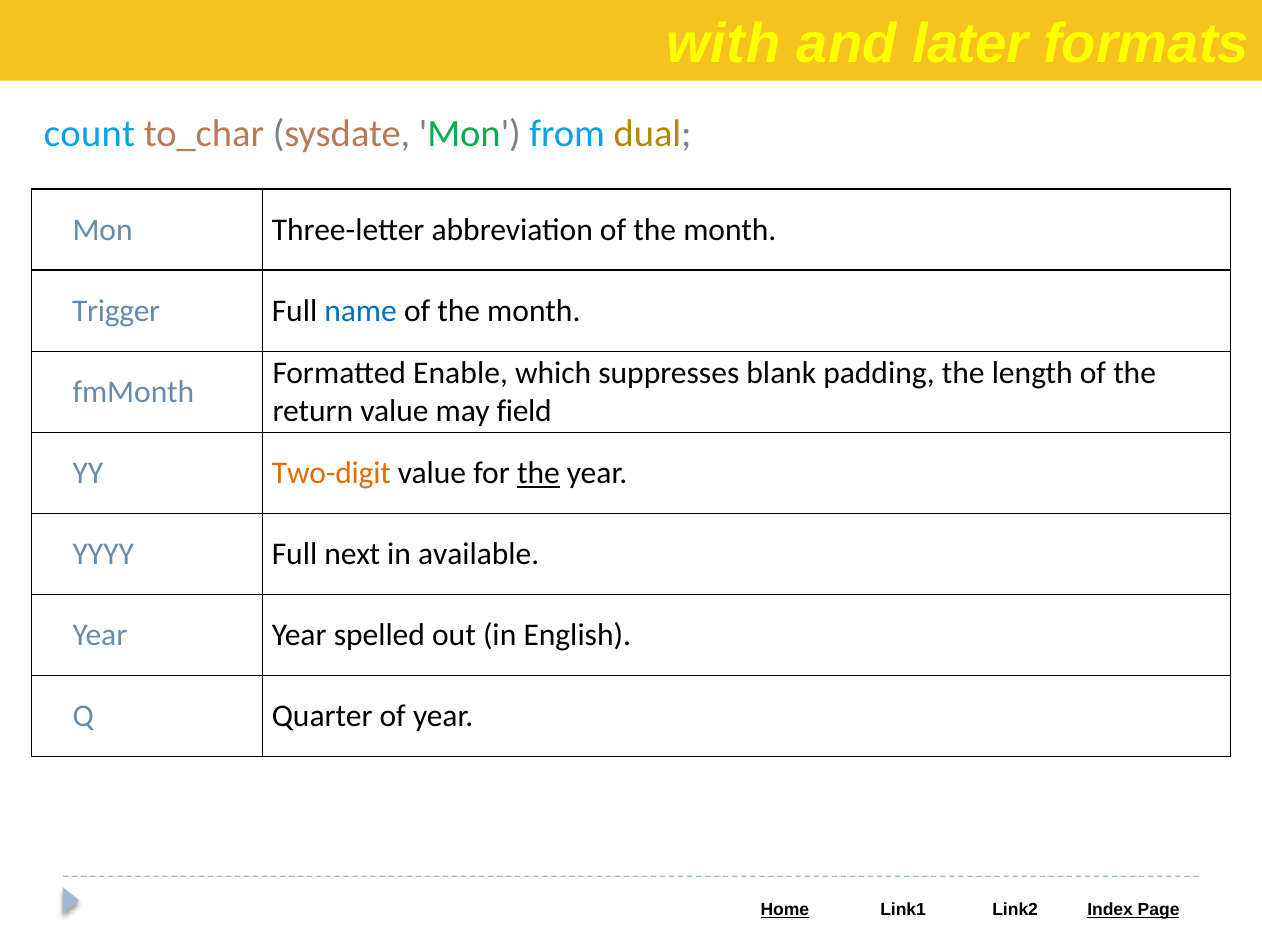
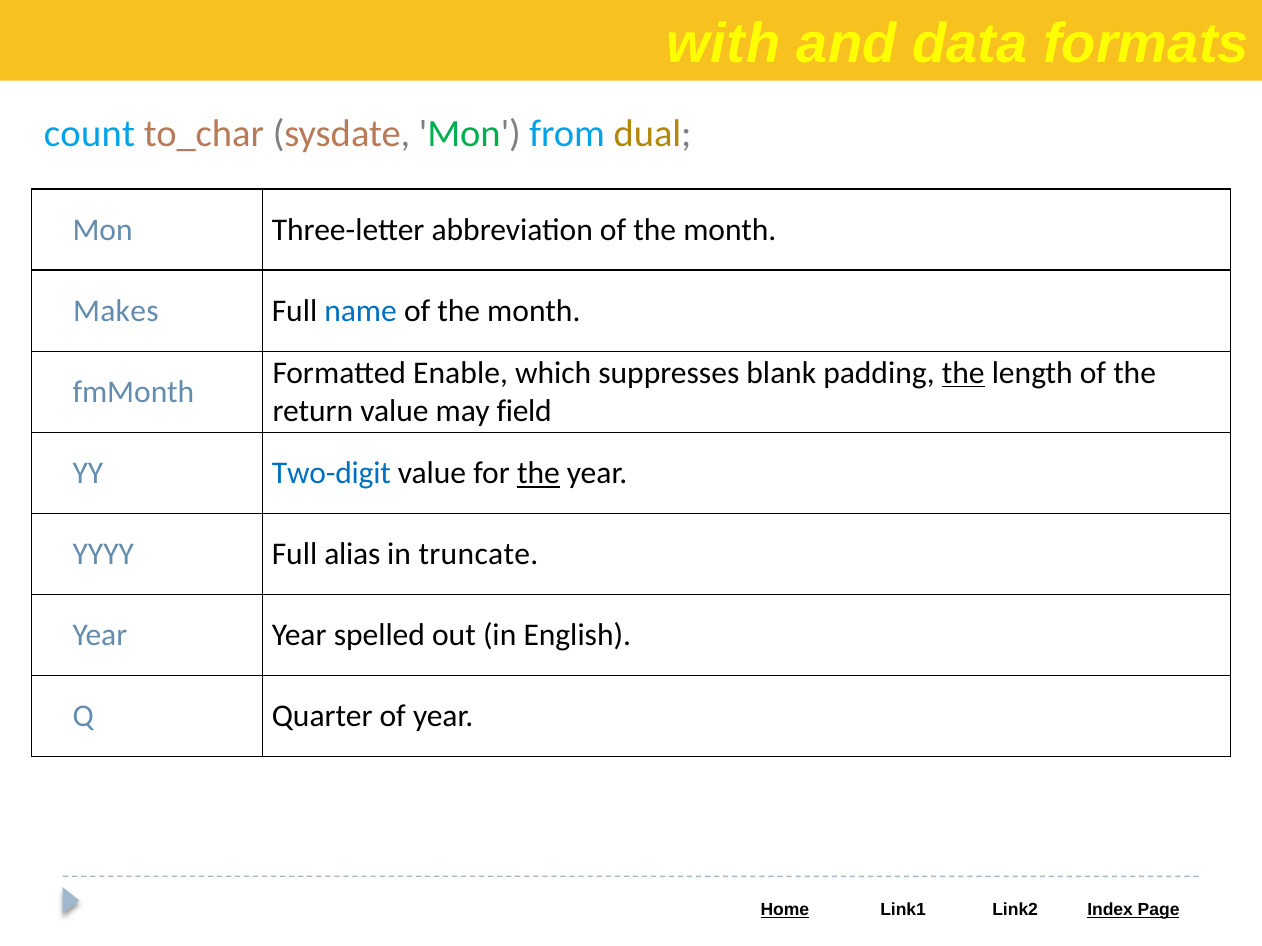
later: later -> data
Trigger: Trigger -> Makes
the at (963, 373) underline: none -> present
Two-digit colour: orange -> blue
next: next -> alias
available: available -> truncate
